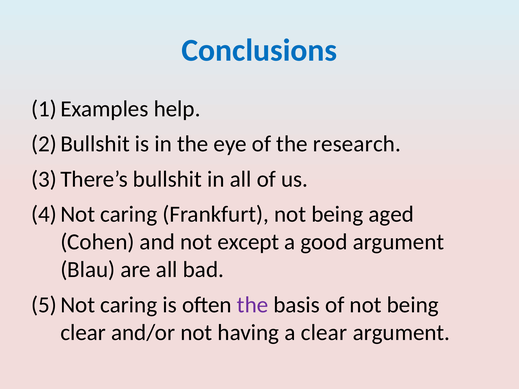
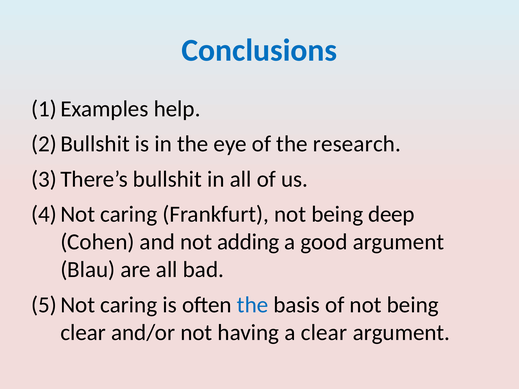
aged: aged -> deep
except: except -> adding
the at (253, 305) colour: purple -> blue
